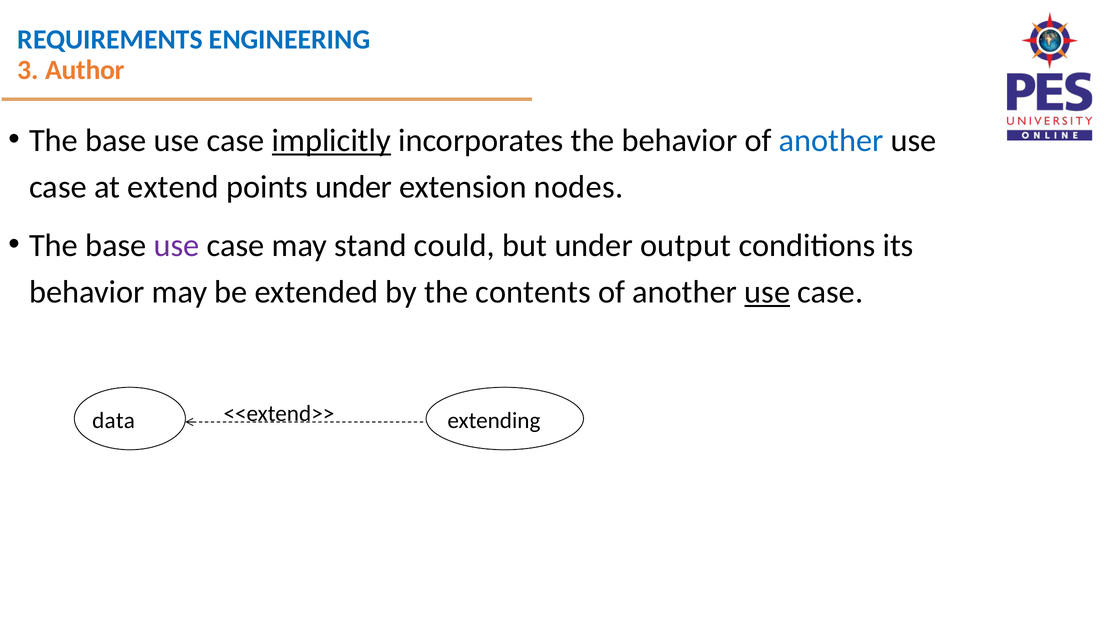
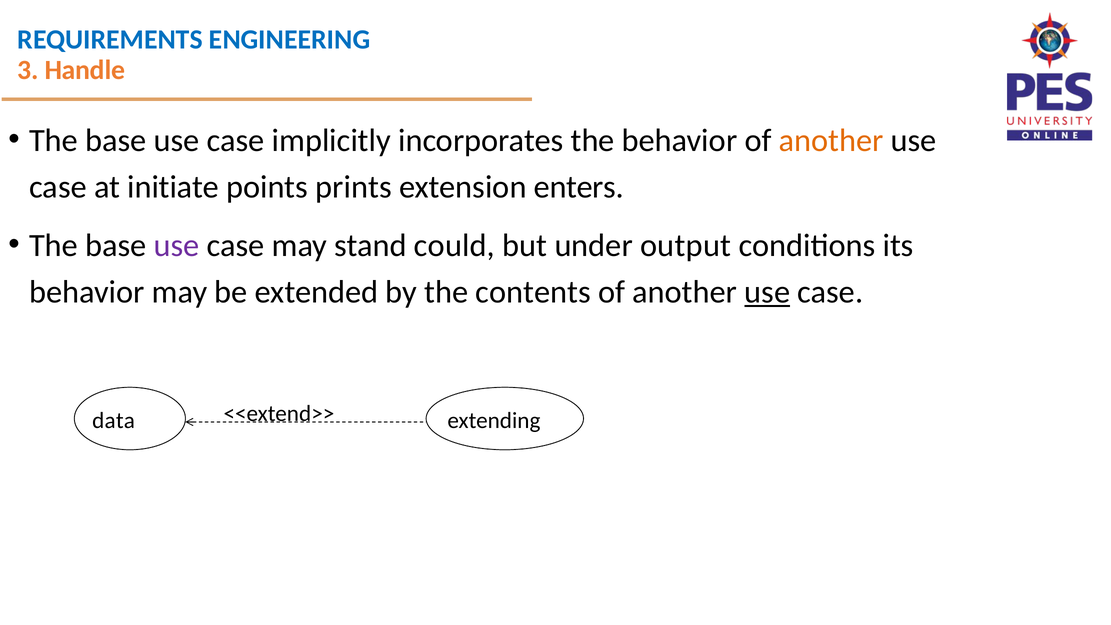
Author: Author -> Handle
implicitly underline: present -> none
another at (831, 140) colour: blue -> orange
extend: extend -> initiate
points under: under -> prints
nodes: nodes -> enters
